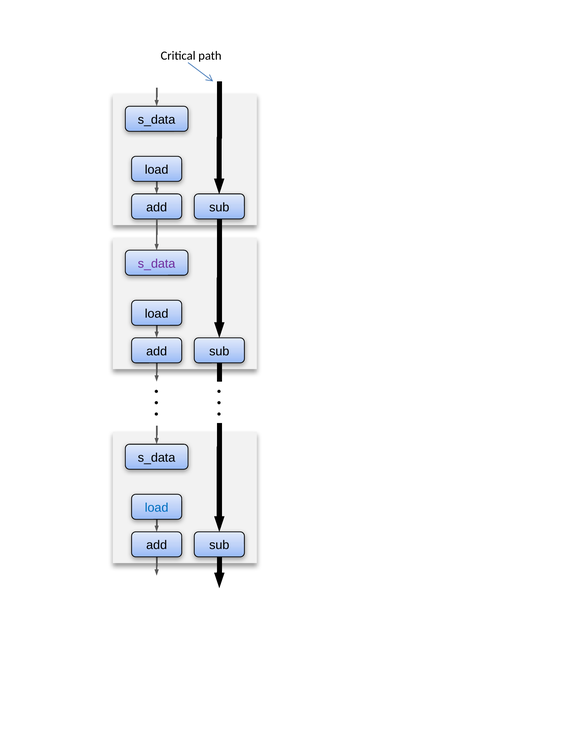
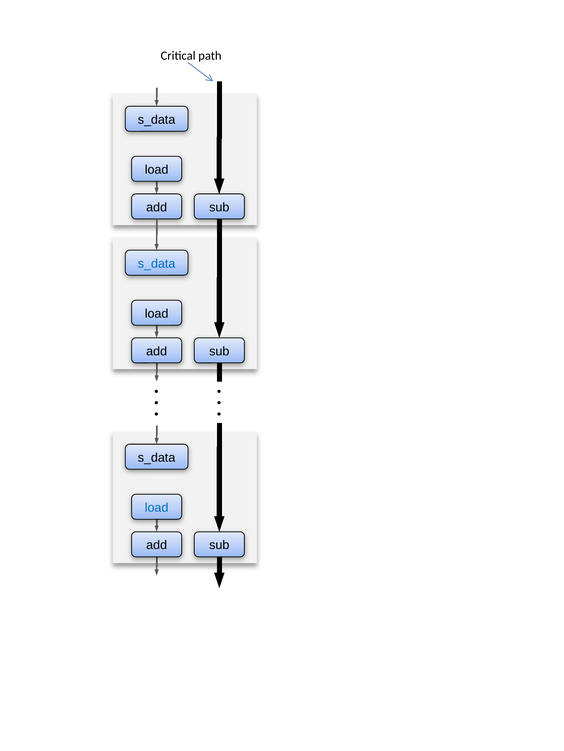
s_data at (157, 264) colour: purple -> blue
